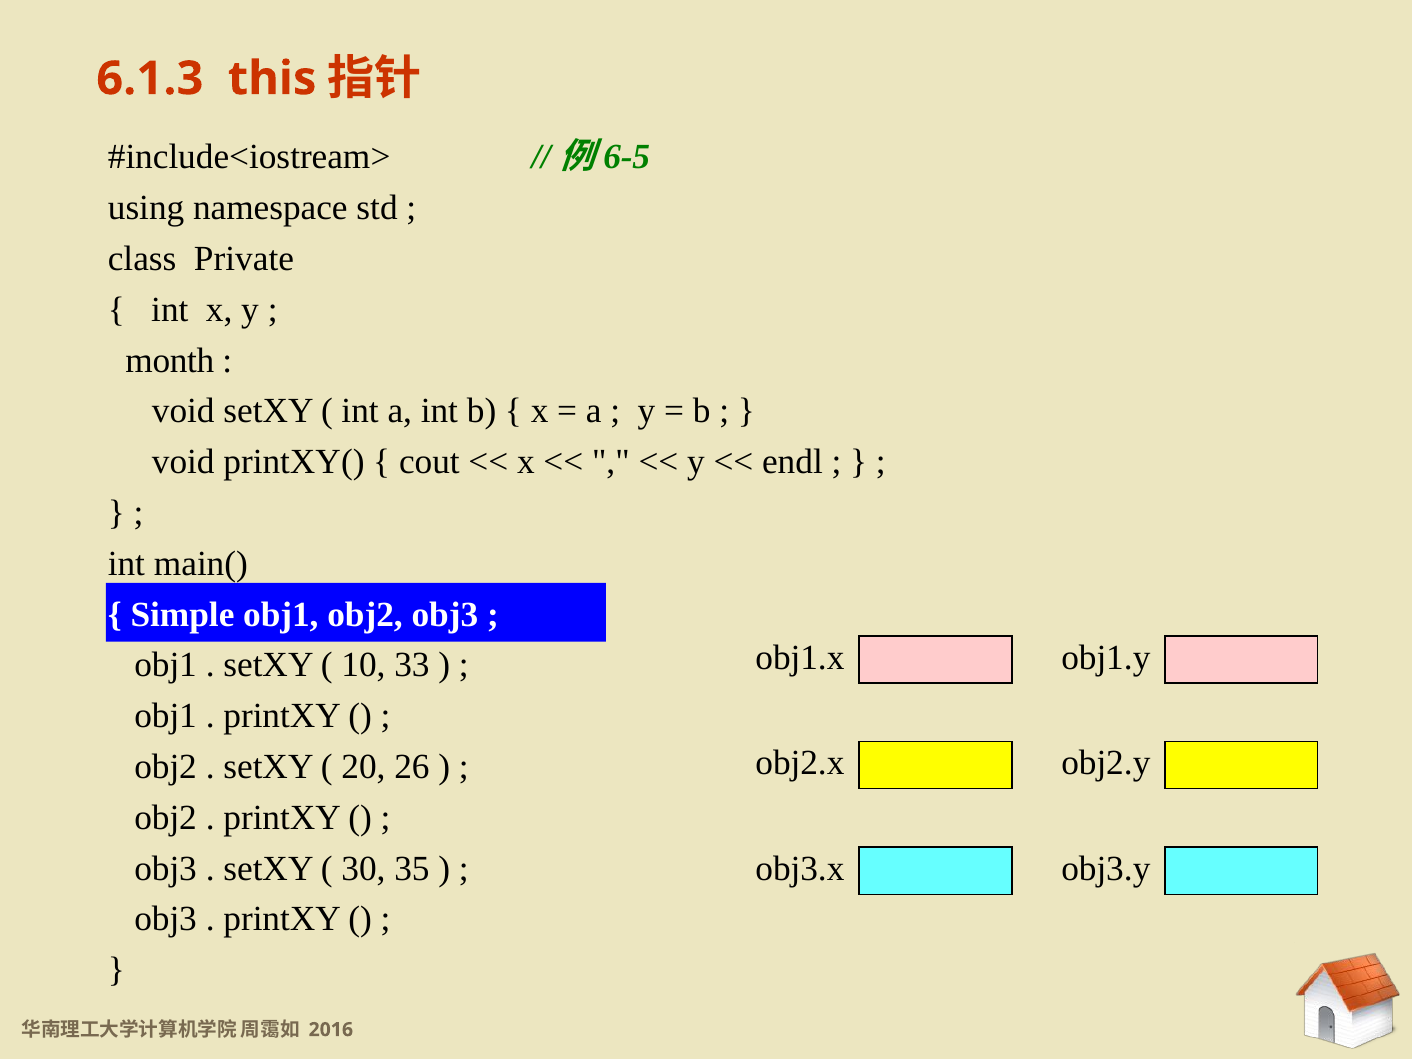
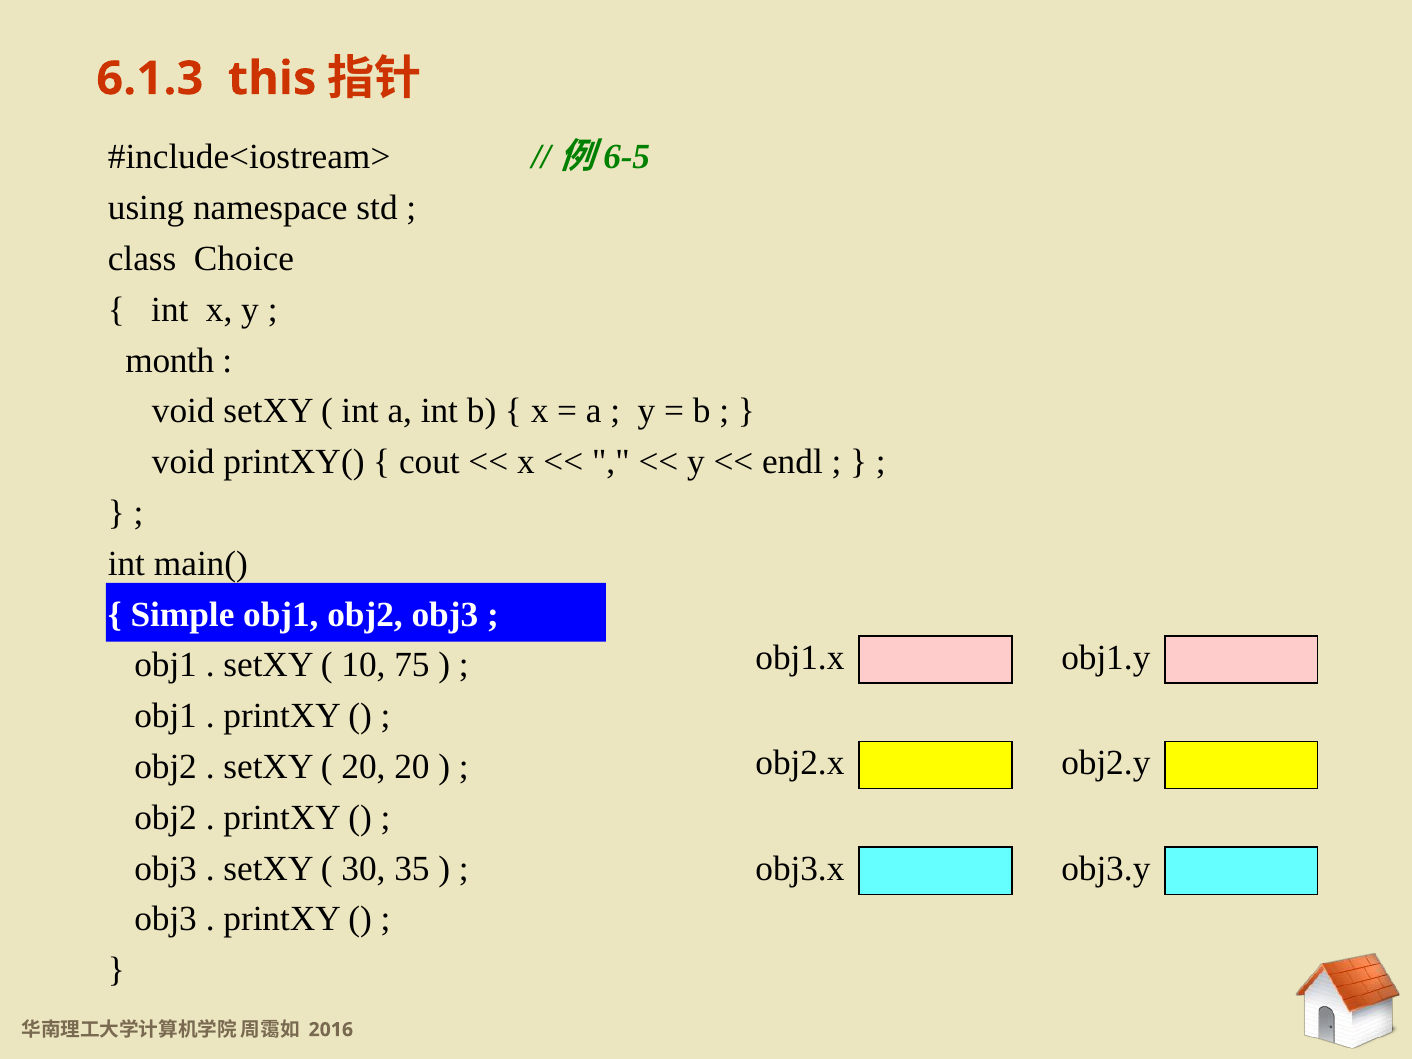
Private: Private -> Choice
33: 33 -> 75
20 26: 26 -> 20
